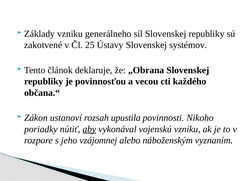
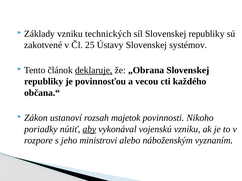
generálneho: generálneho -> technických
deklaruje underline: none -> present
upustila: upustila -> majetok
vzájomnej: vzájomnej -> ministrovi
